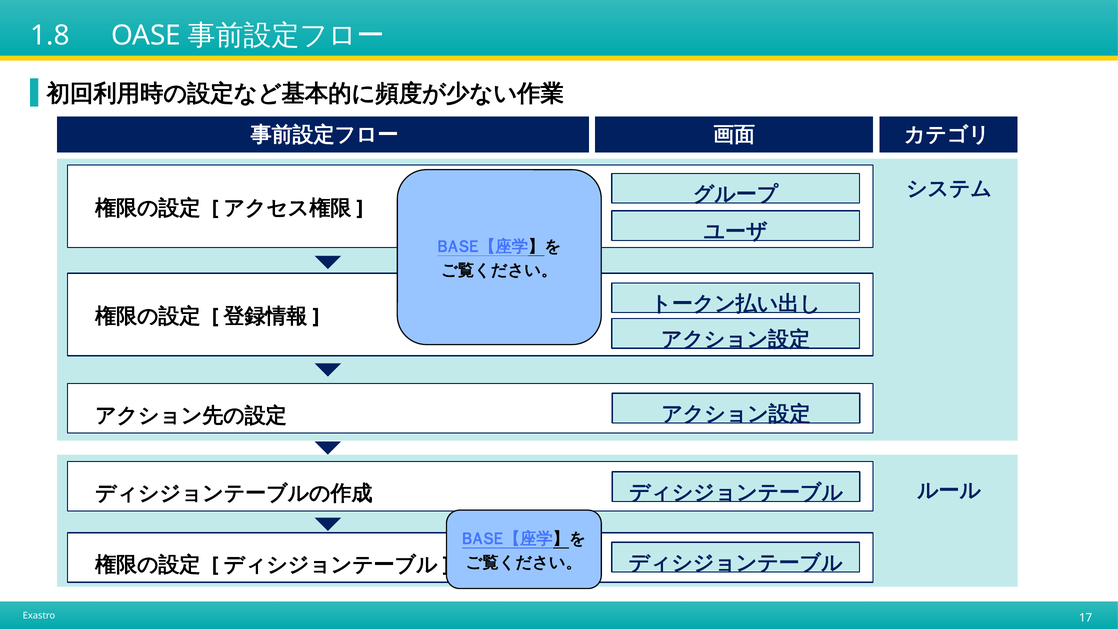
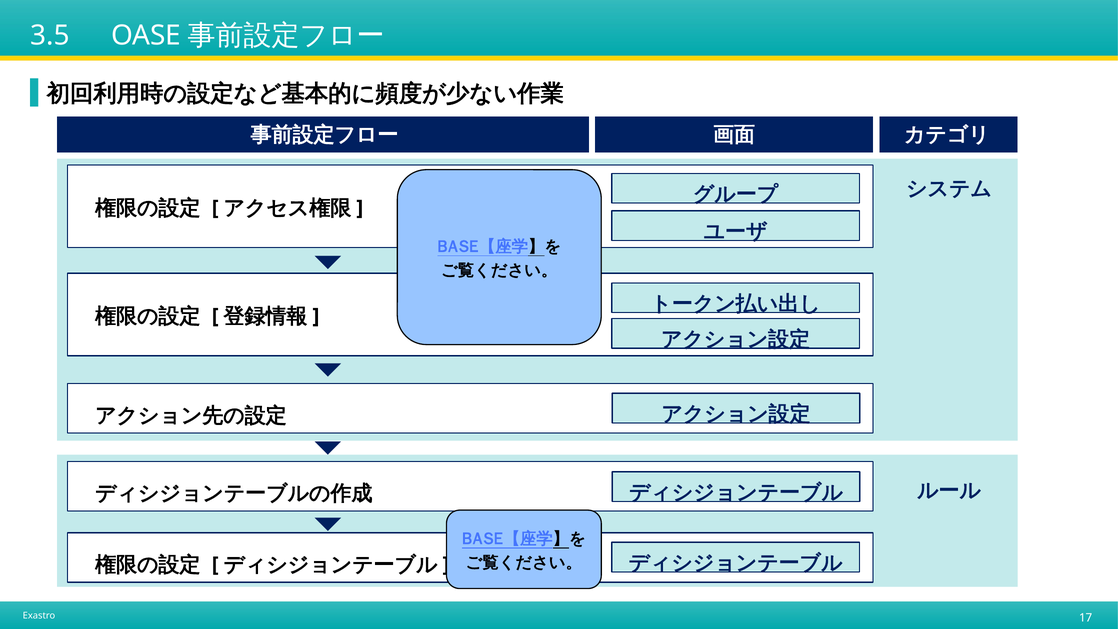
1.8: 1.8 -> 3.5
